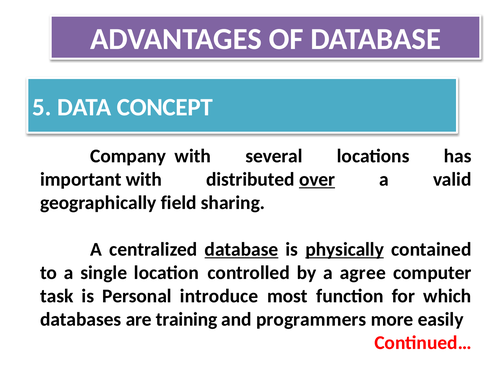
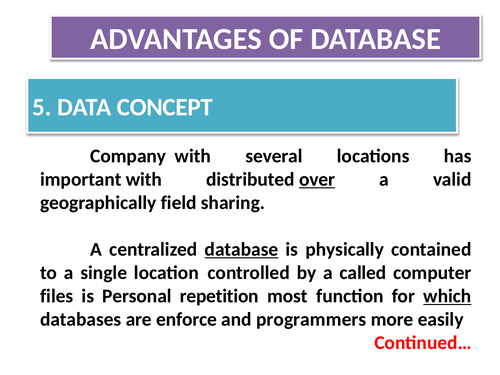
physically underline: present -> none
agree: agree -> called
task: task -> files
introduce: introduce -> repetition
which underline: none -> present
training: training -> enforce
